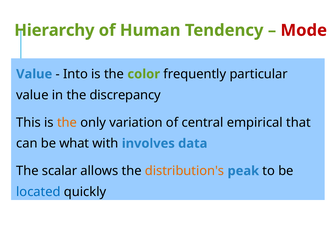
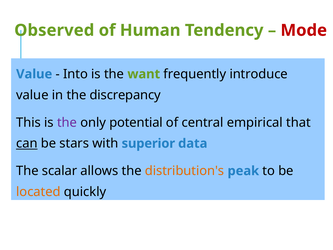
Hierarchy: Hierarchy -> Observed
color: color -> want
particular: particular -> introduce
the at (67, 122) colour: orange -> purple
variation: variation -> potential
can underline: none -> present
what: what -> stars
involves: involves -> superior
located colour: blue -> orange
